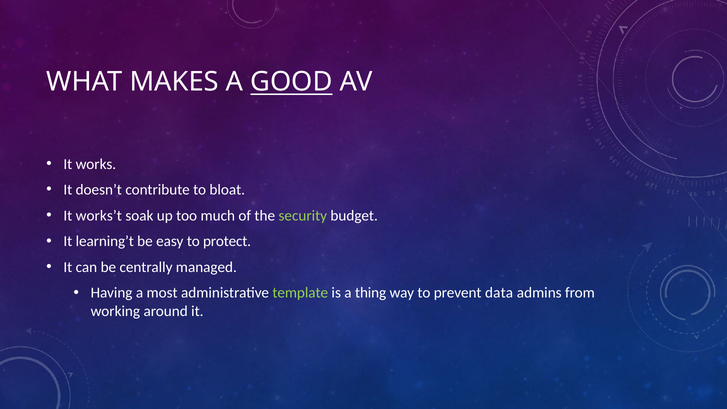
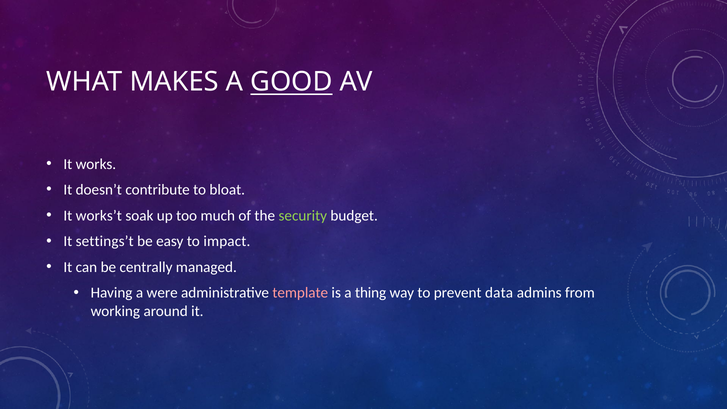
learning’t: learning’t -> settings’t
protect: protect -> impact
most: most -> were
template colour: light green -> pink
